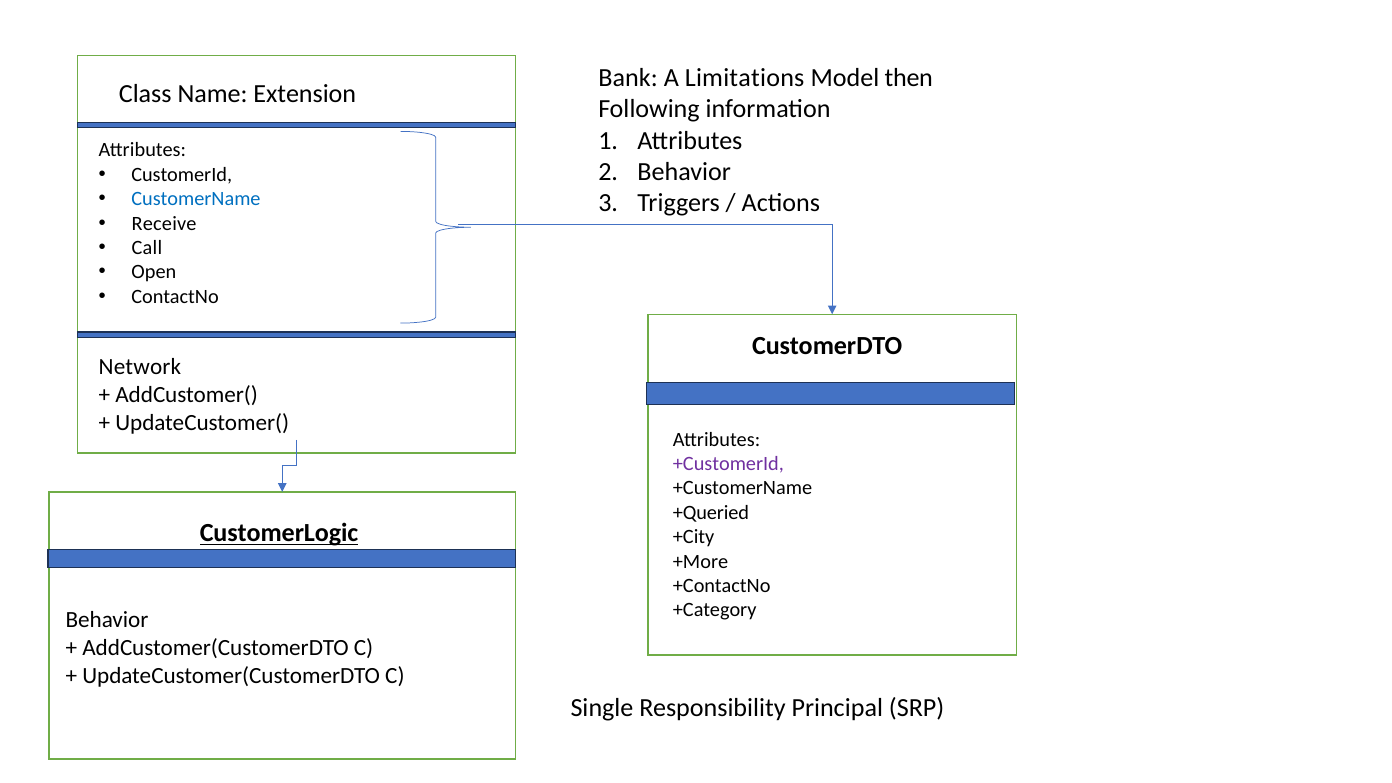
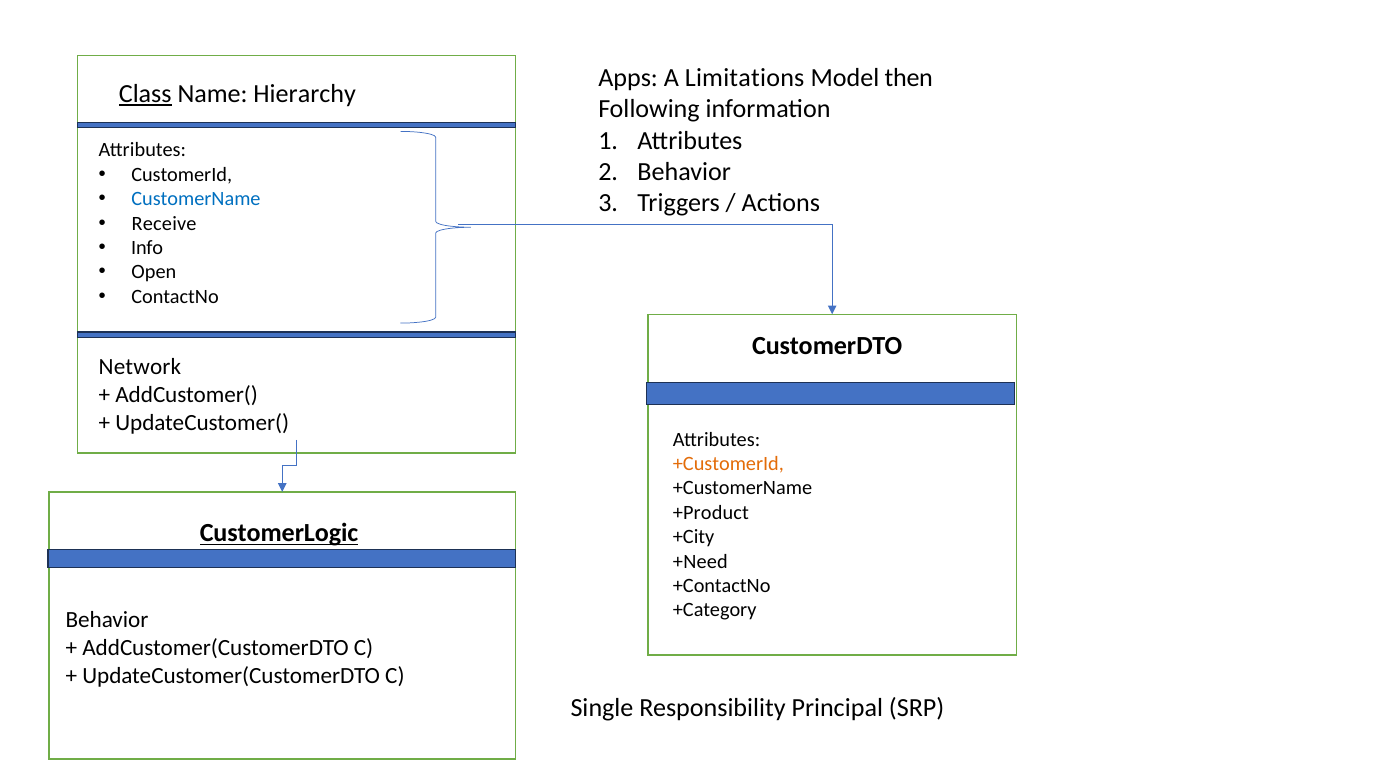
Bank: Bank -> Apps
Class underline: none -> present
Extension: Extension -> Hierarchy
Call: Call -> Info
+CustomerId colour: purple -> orange
+Queried: +Queried -> +Product
+More: +More -> +Need
